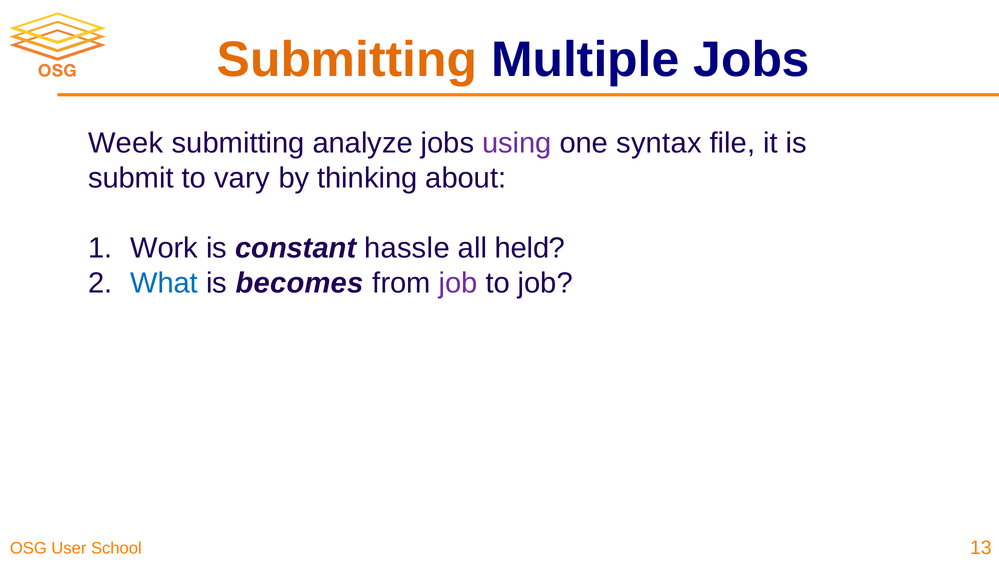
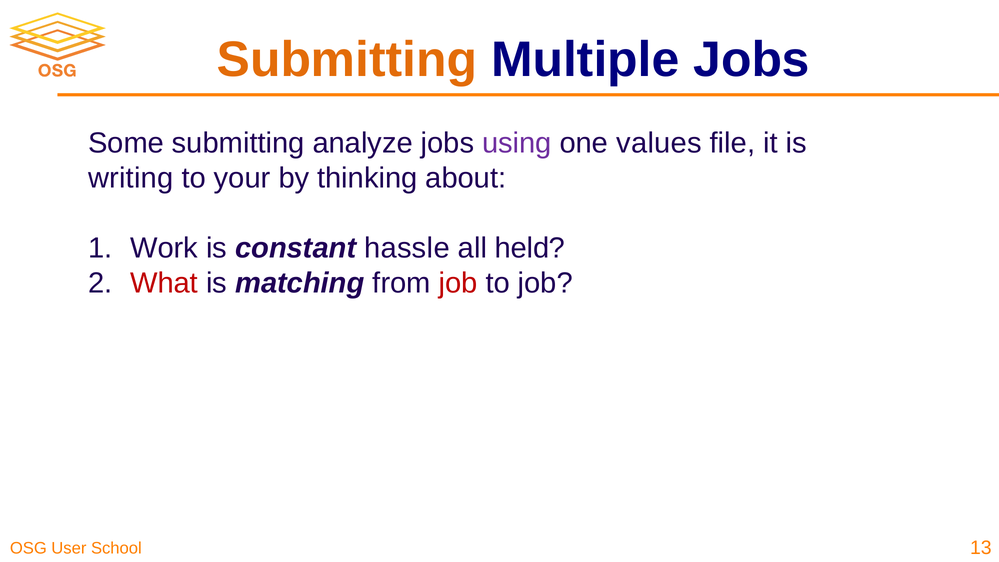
Week: Week -> Some
syntax: syntax -> values
submit: submit -> writing
vary: vary -> your
What colour: blue -> red
becomes: becomes -> matching
job at (458, 283) colour: purple -> red
